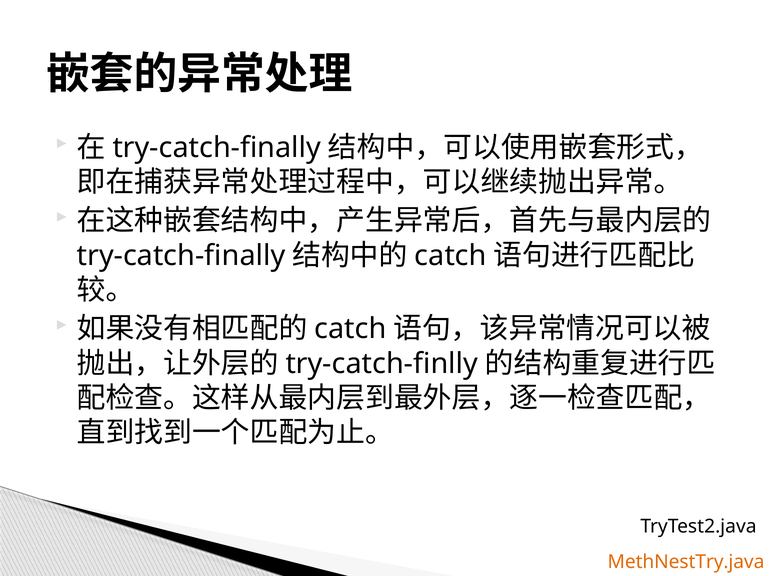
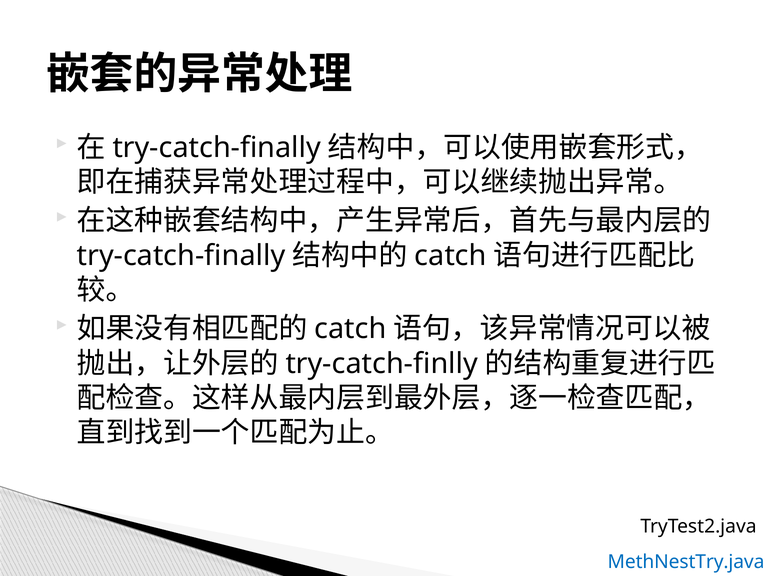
MethNestTry.java colour: orange -> blue
